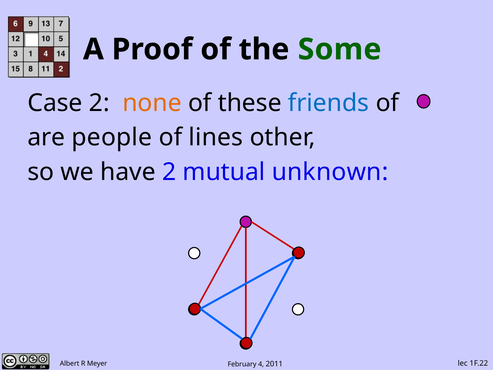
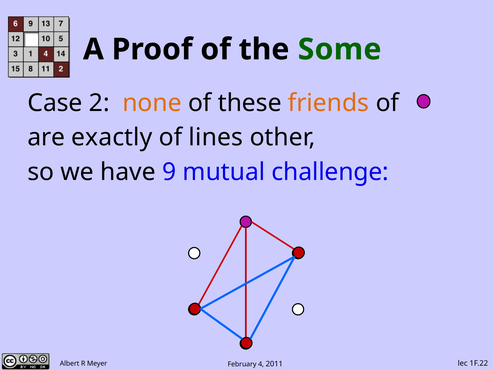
friends colour: blue -> orange
people: people -> exactly
have 2: 2 -> 9
unknown: unknown -> challenge
